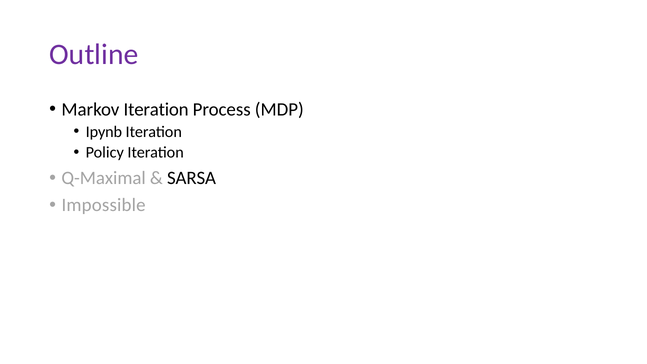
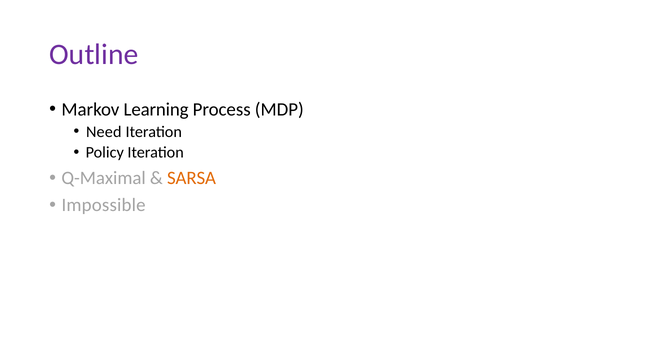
Markov Iteration: Iteration -> Learning
Ipynb: Ipynb -> Need
SARSA colour: black -> orange
